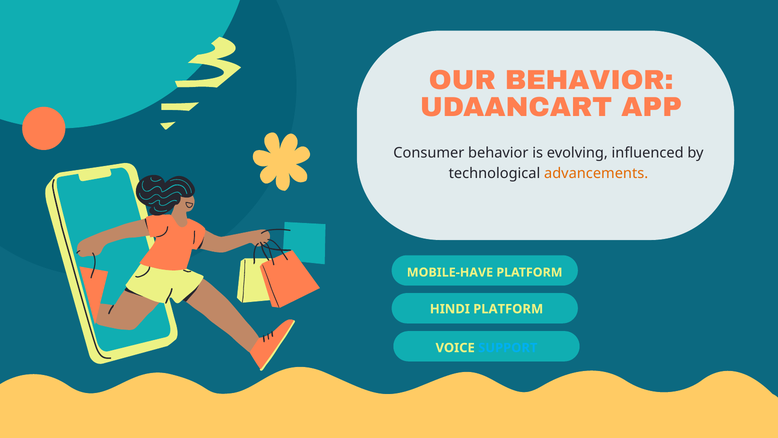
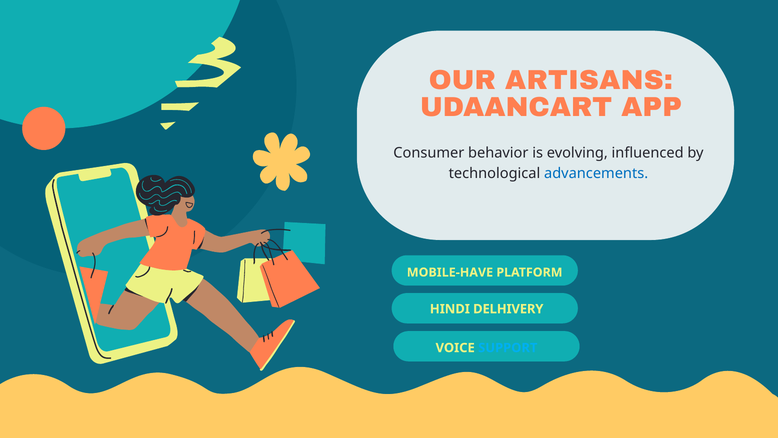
OUR BEHAVIOR: BEHAVIOR -> ARTISANS
advancements colour: orange -> blue
HINDI PLATFORM: PLATFORM -> DELHIVERY
